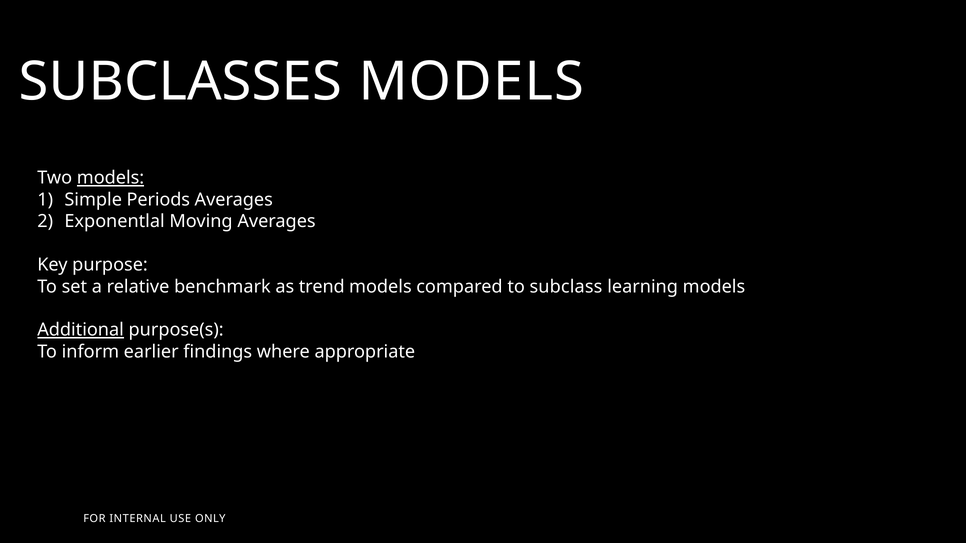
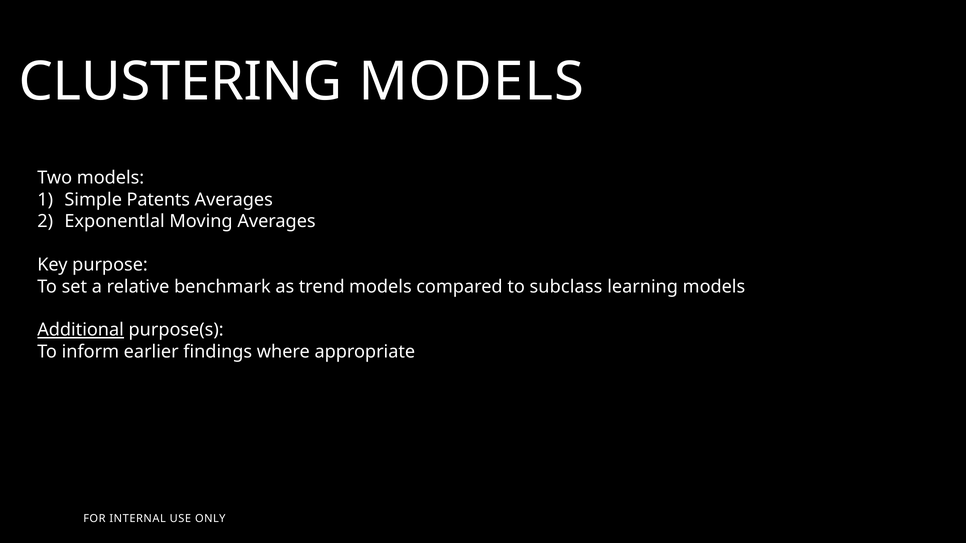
SUBCLASSES: SUBCLASSES -> CLUSTERING
models at (111, 178) underline: present -> none
Periods: Periods -> Patents
